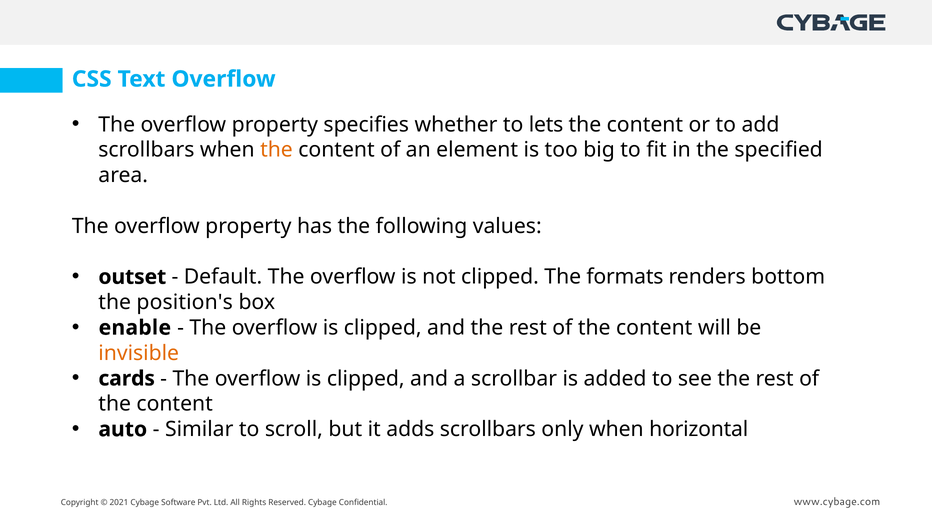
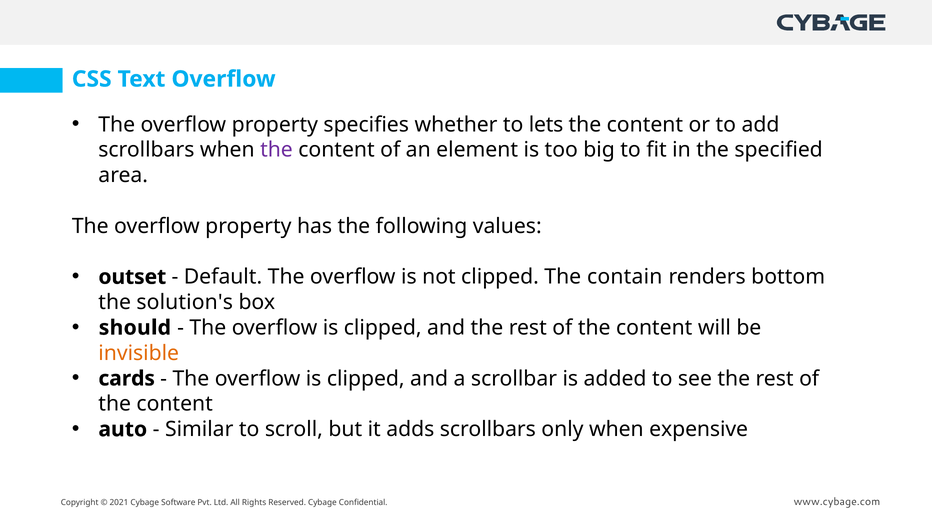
the at (277, 150) colour: orange -> purple
formats: formats -> contain
position's: position's -> solution's
enable: enable -> should
horizontal: horizontal -> expensive
